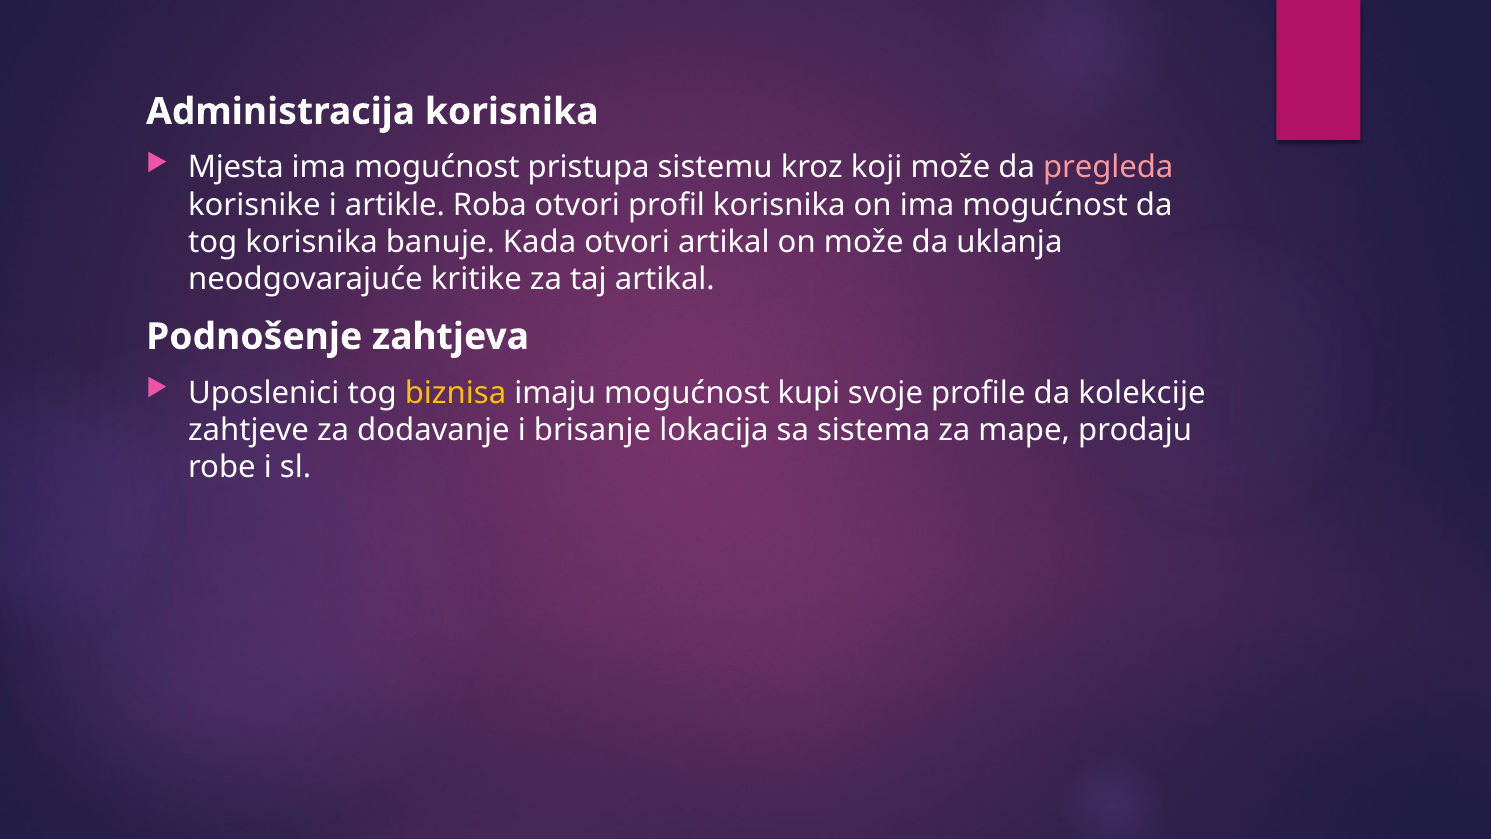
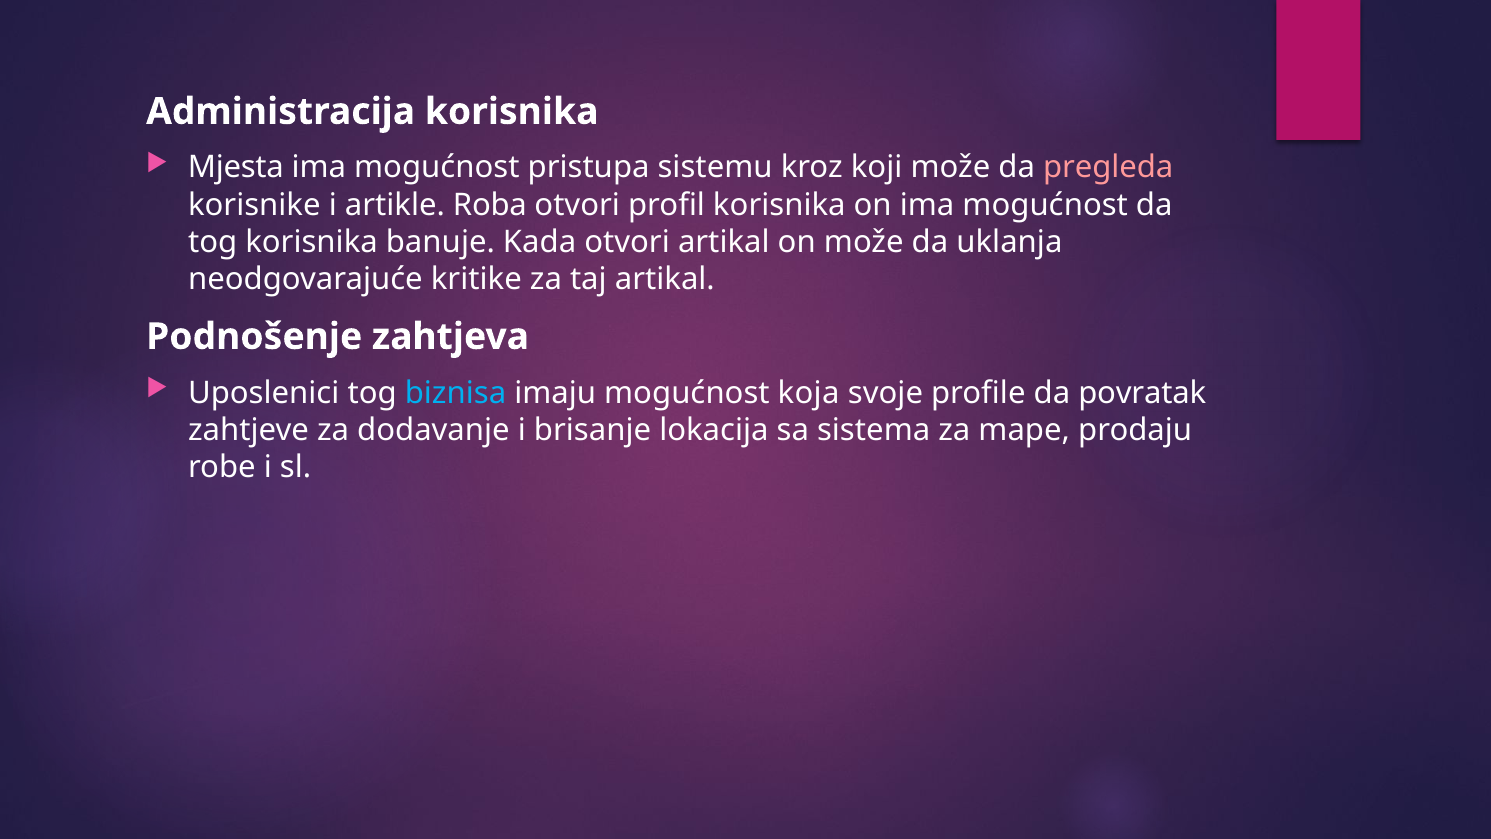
biznisa colour: yellow -> light blue
kupi: kupi -> koja
kolekcije: kolekcije -> povratak
